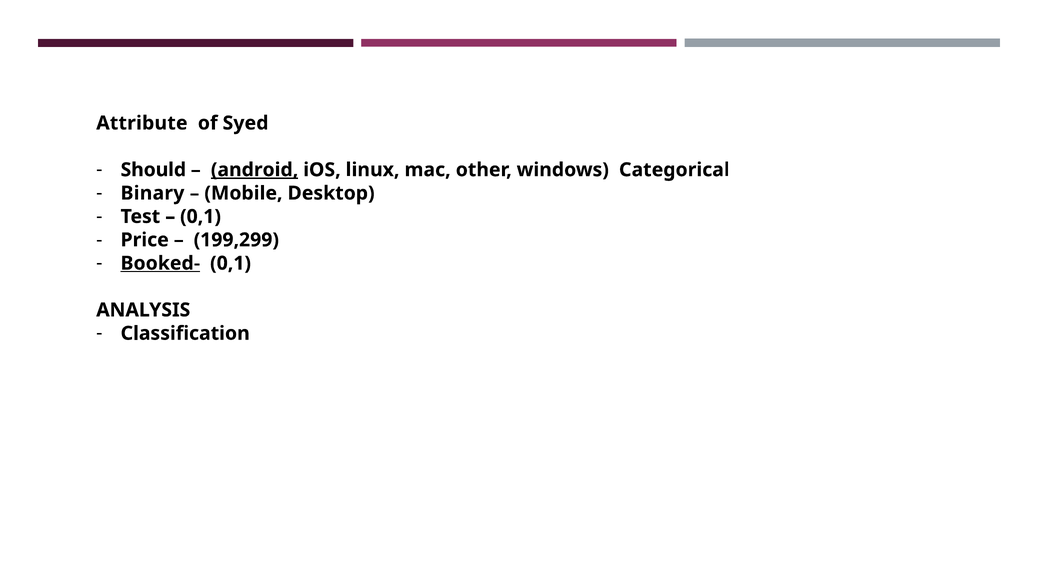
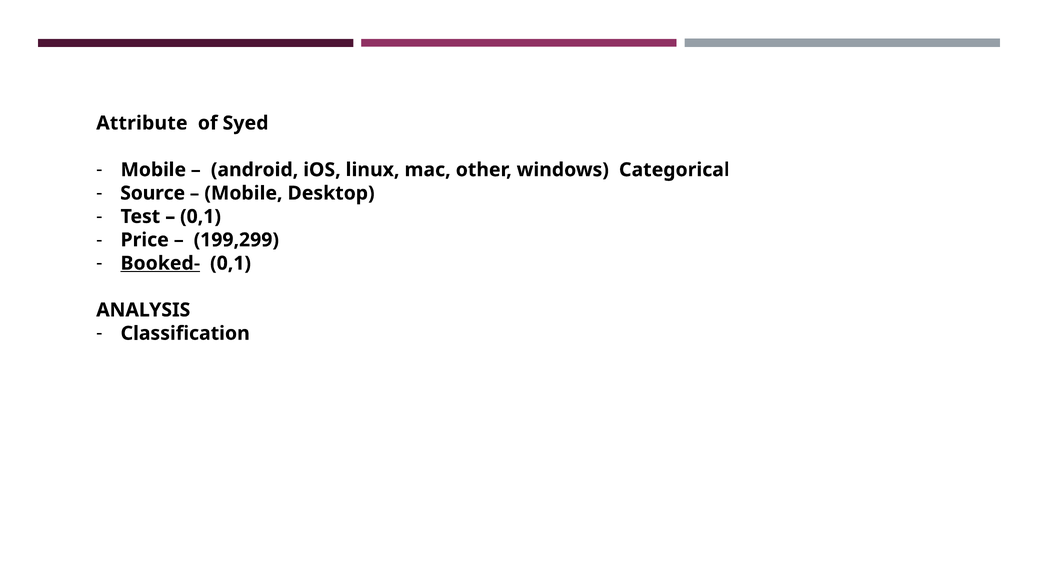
Should at (153, 170): Should -> Mobile
android underline: present -> none
Binary: Binary -> Source
